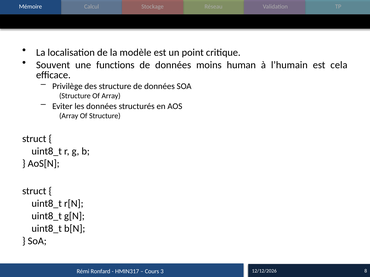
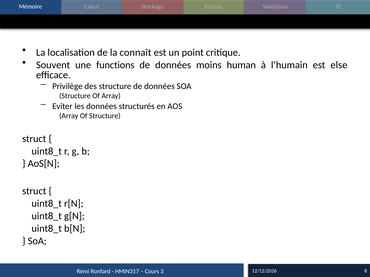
modèle: modèle -> connaît
cela: cela -> else
